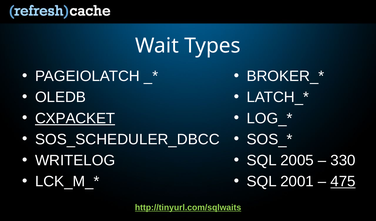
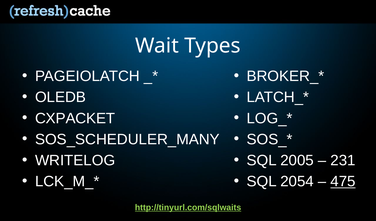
CXPACKET underline: present -> none
SOS_SCHEDULER_DBCC: SOS_SCHEDULER_DBCC -> SOS_SCHEDULER_MANY
330: 330 -> 231
2001: 2001 -> 2054
